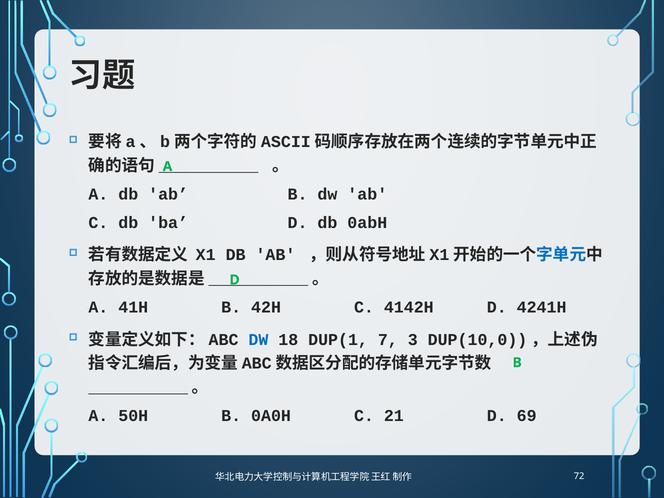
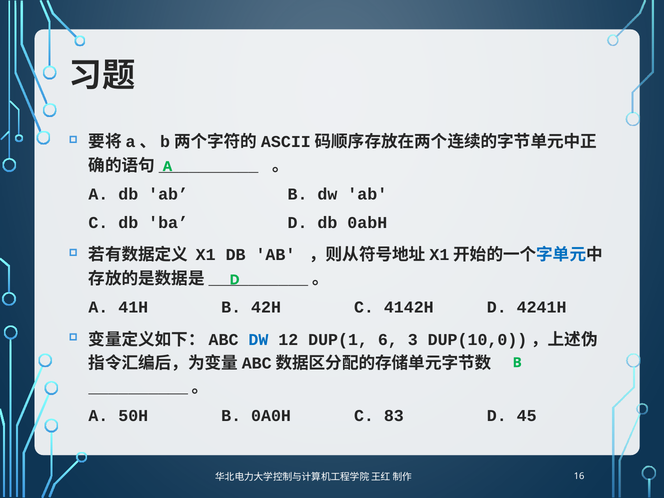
18: 18 -> 12
7: 7 -> 6
21: 21 -> 83
69: 69 -> 45
72: 72 -> 16
